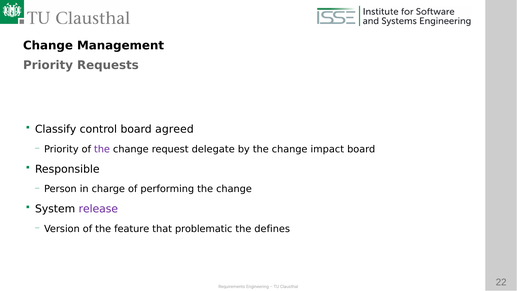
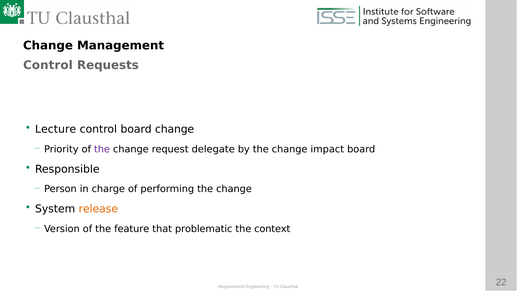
Priority at (48, 65): Priority -> Control
Classify: Classify -> Lecture
board agreed: agreed -> change
release colour: purple -> orange
defines: defines -> context
